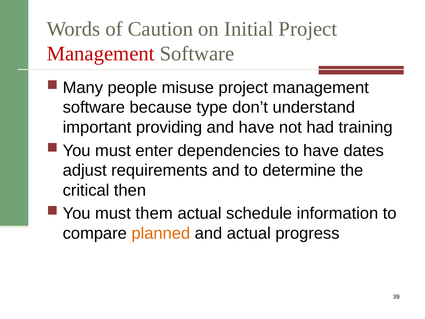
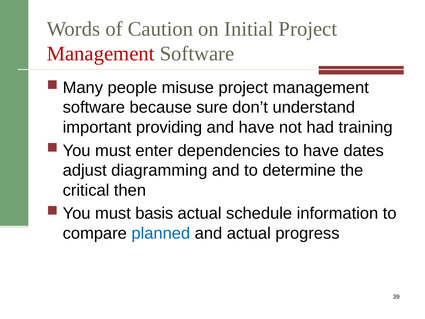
type: type -> sure
requirements: requirements -> diagramming
them: them -> basis
planned colour: orange -> blue
